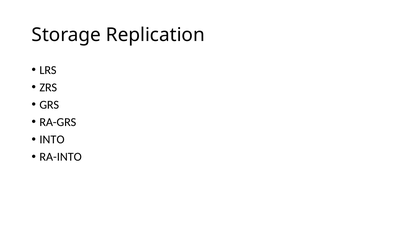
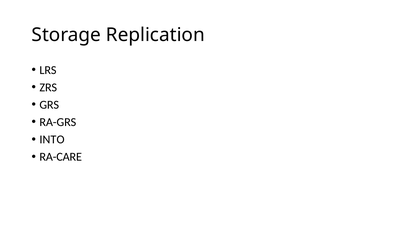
RA-INTO: RA-INTO -> RA-CARE
